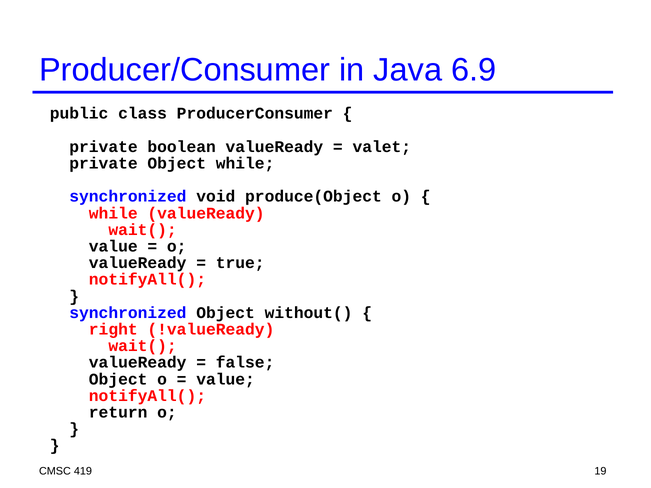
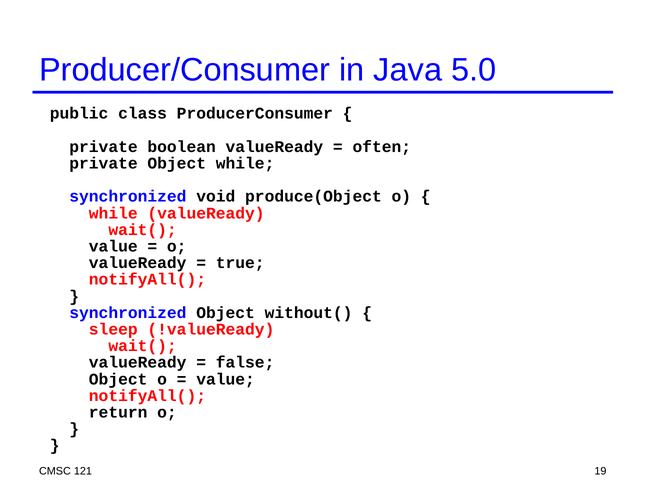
6.9: 6.9 -> 5.0
valet: valet -> often
right: right -> sleep
419: 419 -> 121
